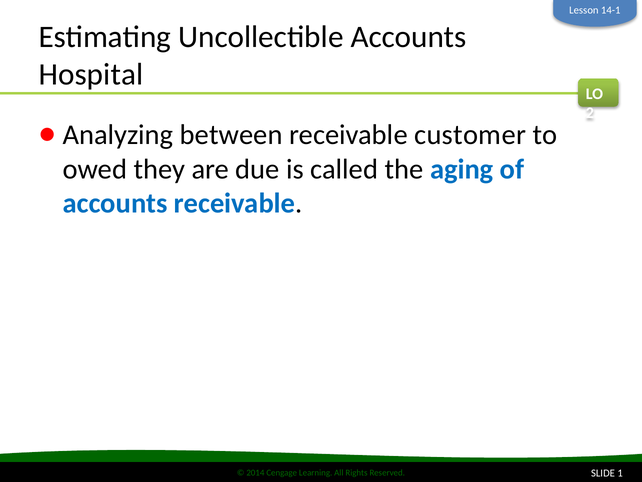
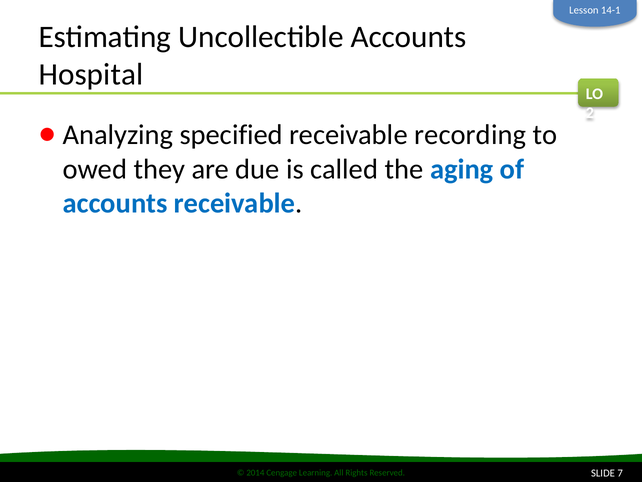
between: between -> specified
customer: customer -> recording
1: 1 -> 7
